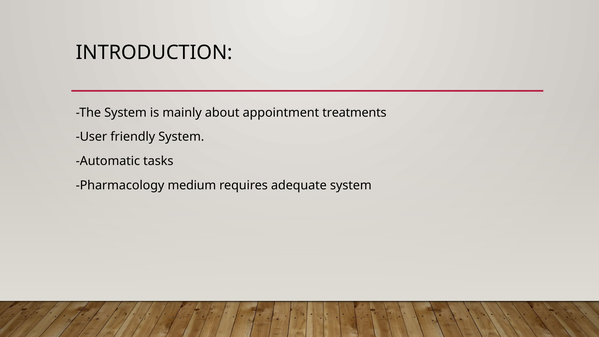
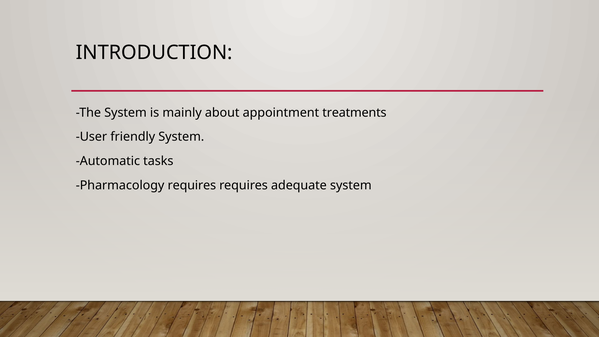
Pharmacology medium: medium -> requires
